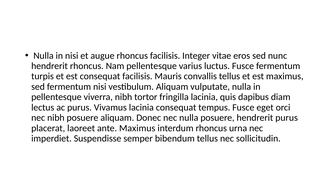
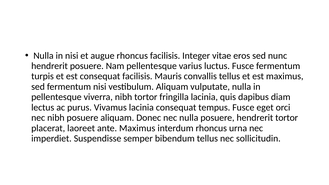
hendrerit rhoncus: rhoncus -> posuere
hendrerit purus: purus -> tortor
